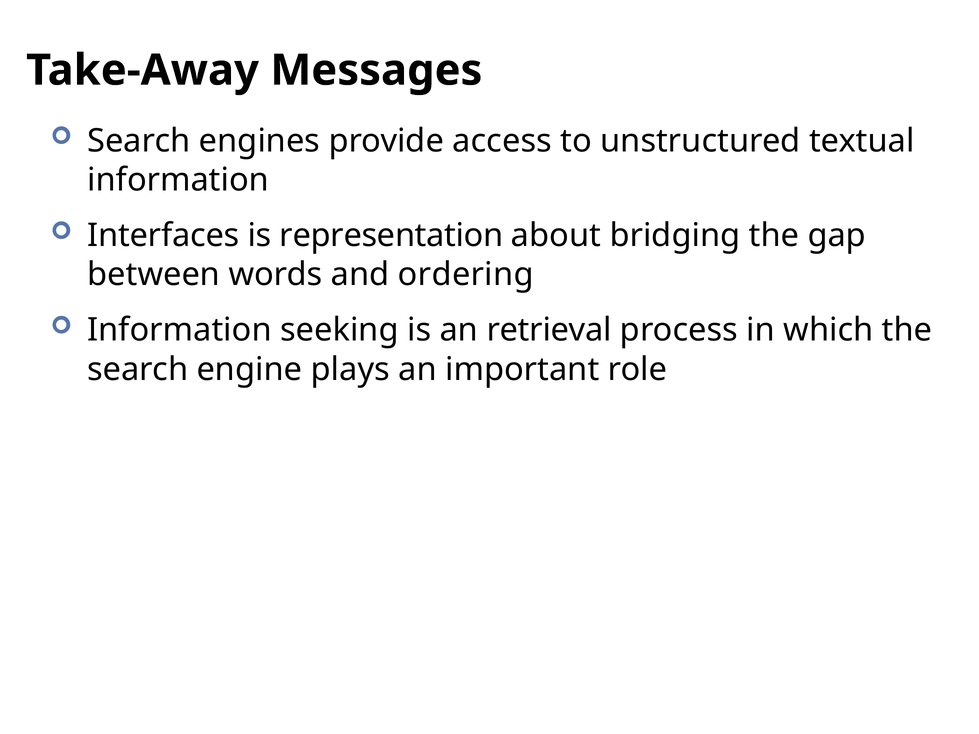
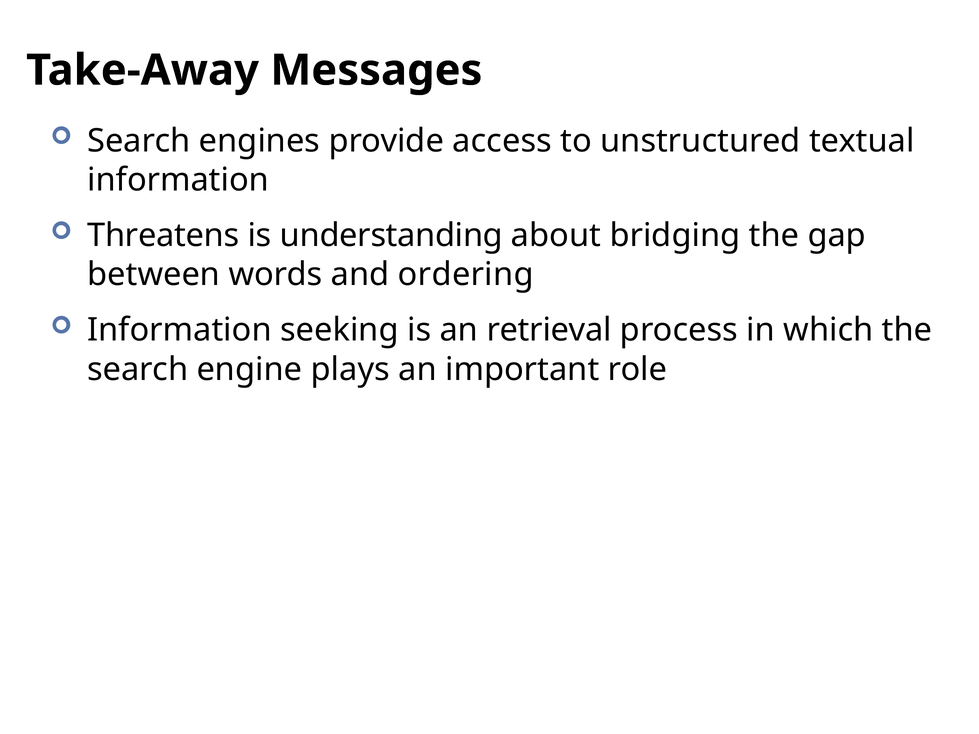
Interfaces: Interfaces -> Threatens
representation: representation -> understanding
